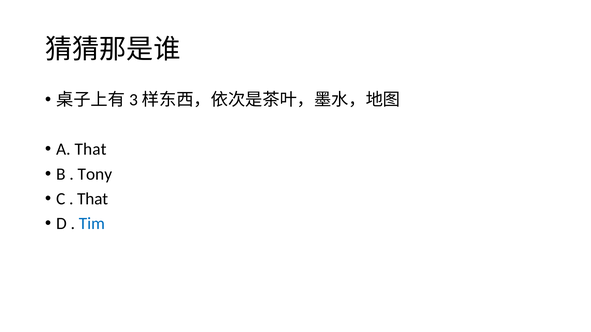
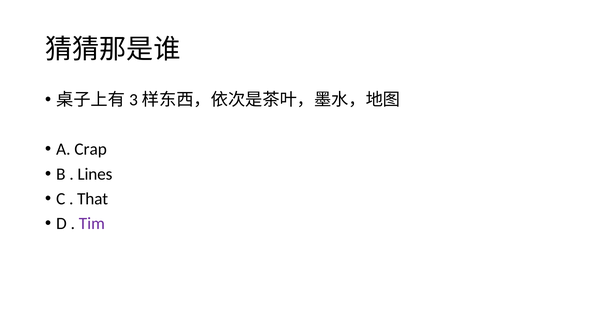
A That: That -> Crap
Tony: Tony -> Lines
Tim colour: blue -> purple
